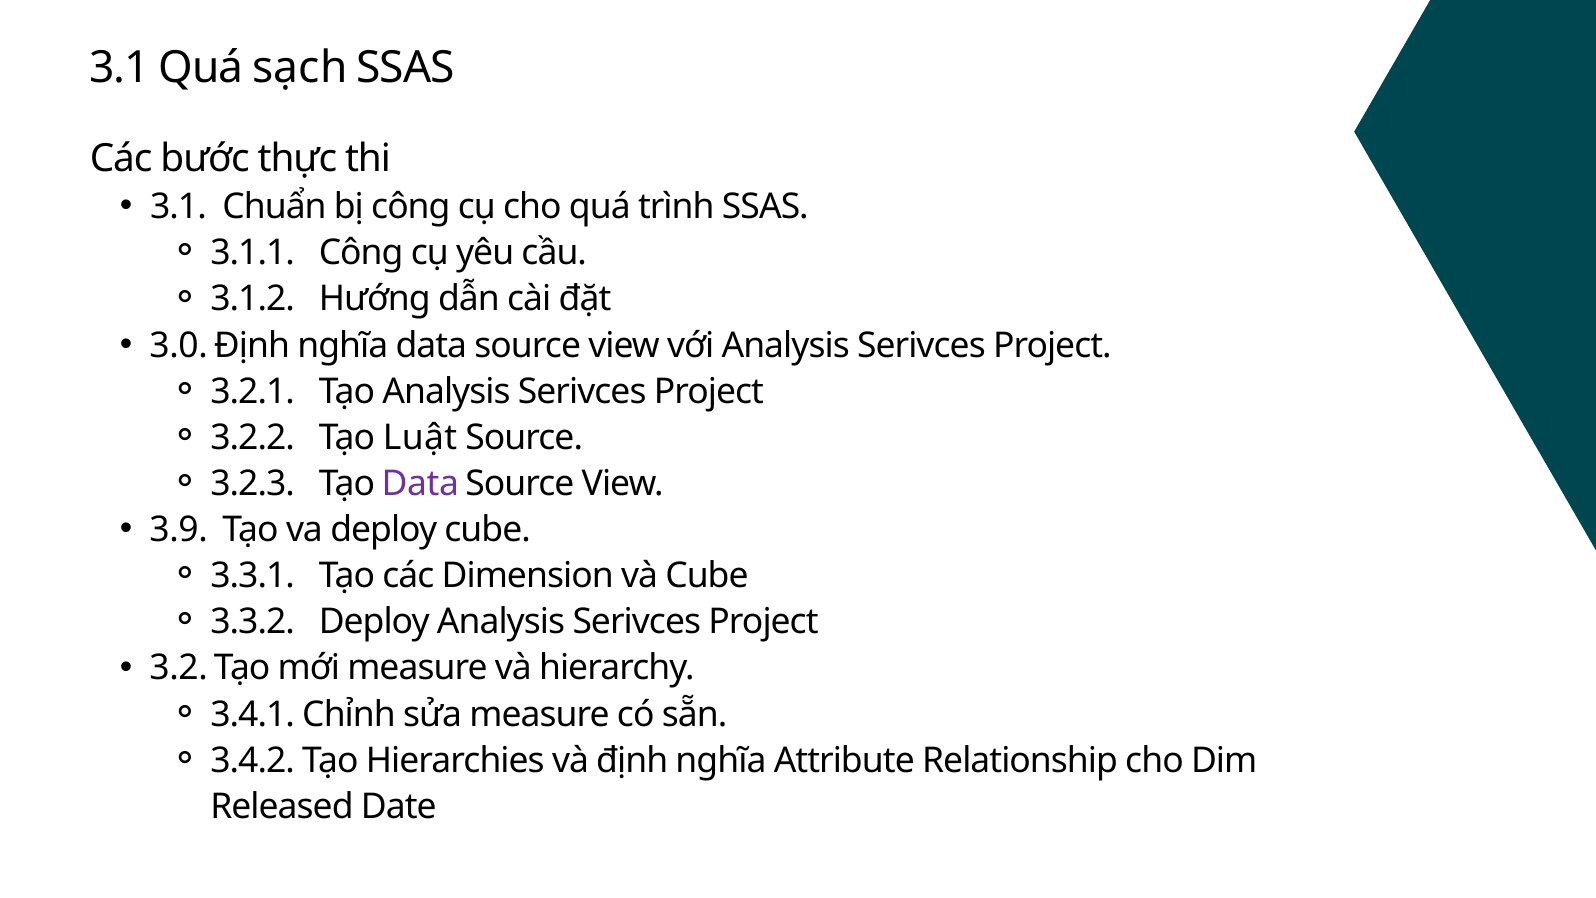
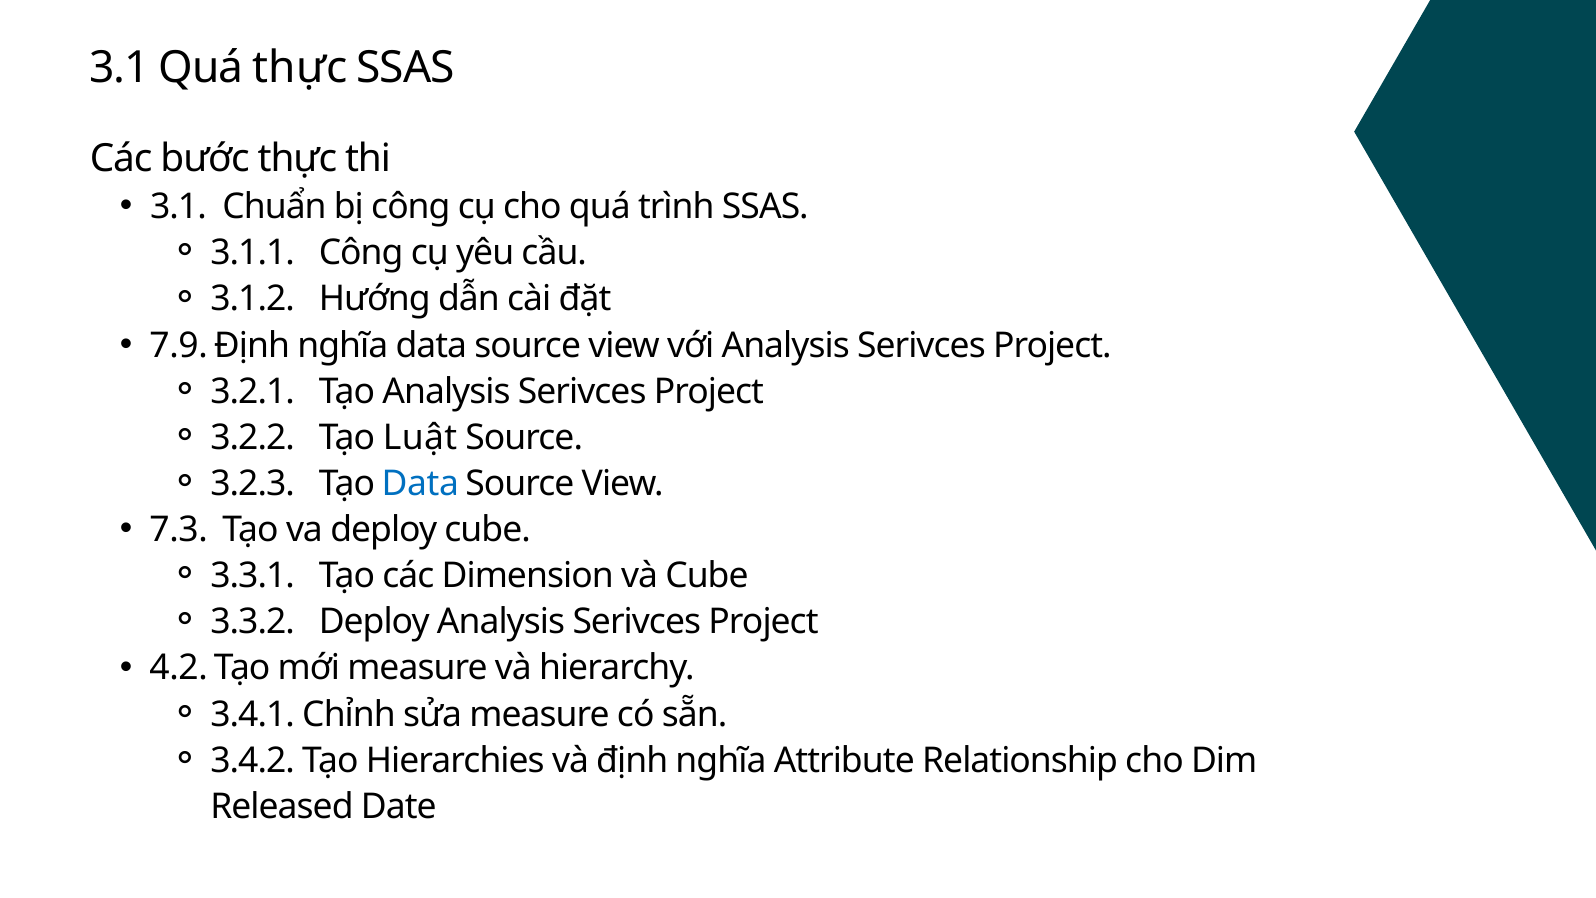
Quá sạch: sạch -> thực
3.0: 3.0 -> 7.9
Data at (420, 484) colour: purple -> blue
3.9: 3.9 -> 7.3
3.2: 3.2 -> 4.2
